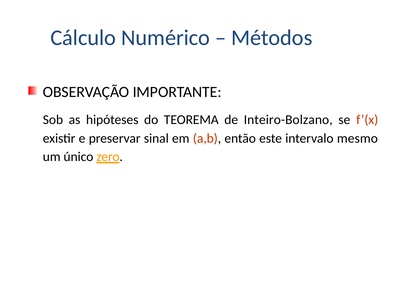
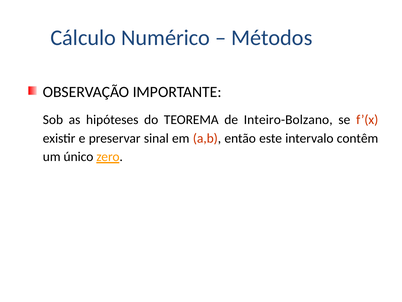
mesmo: mesmo -> contêm
